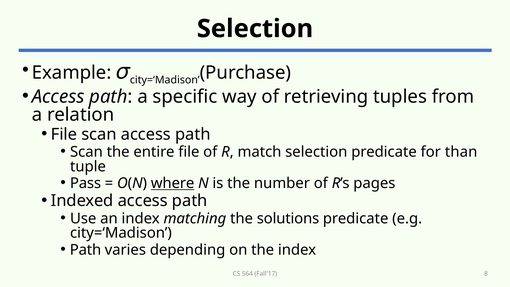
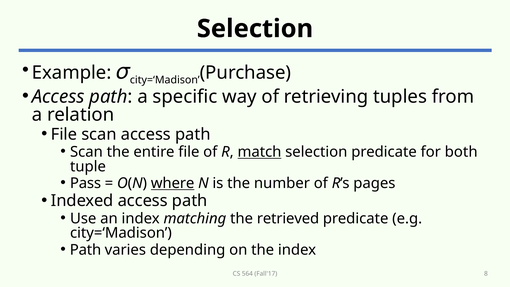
match underline: none -> present
than: than -> both
solutions: solutions -> retrieved
